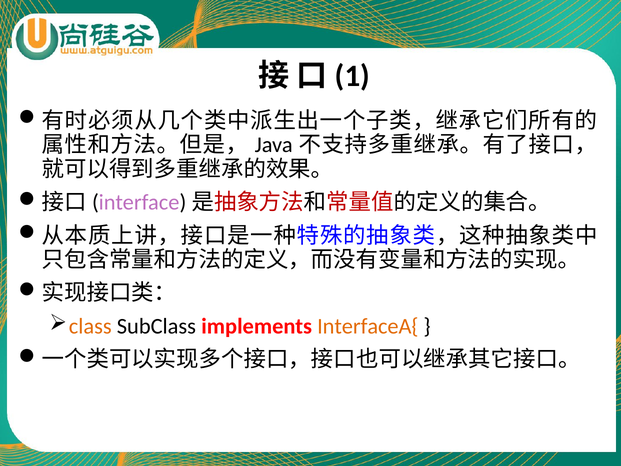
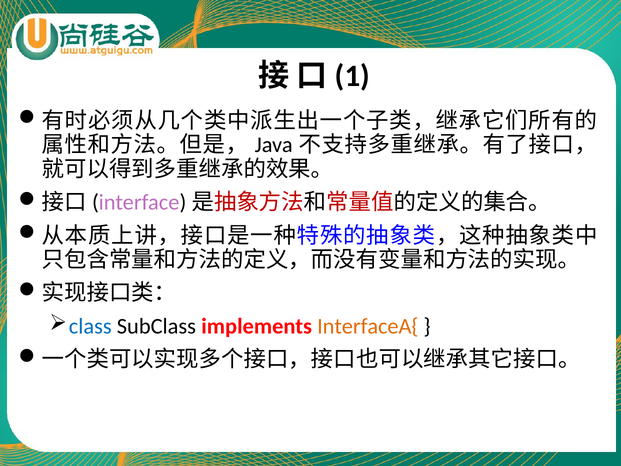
class colour: orange -> blue
